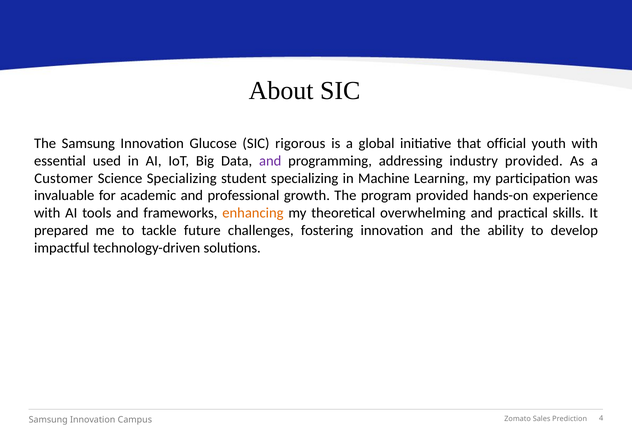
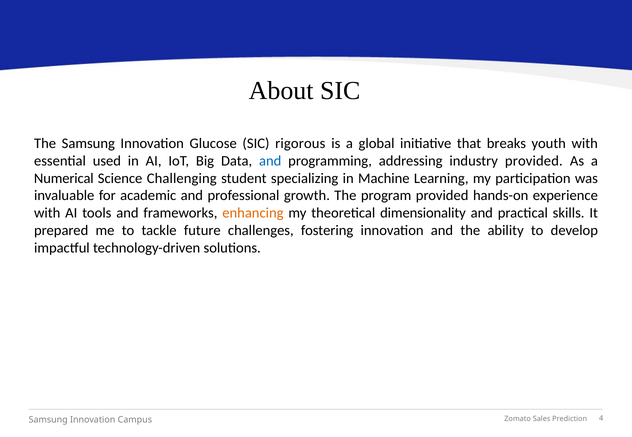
official: official -> breaks
and at (270, 161) colour: purple -> blue
Customer: Customer -> Numerical
Science Specializing: Specializing -> Challenging
overwhelming: overwhelming -> dimensionality
